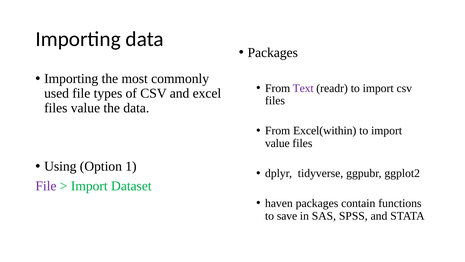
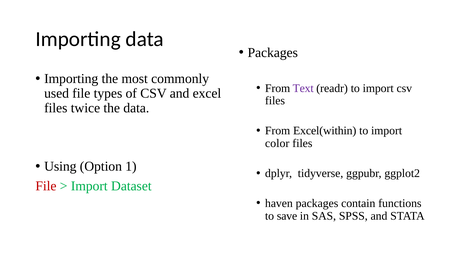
files value: value -> twice
value at (277, 143): value -> color
File at (46, 186) colour: purple -> red
